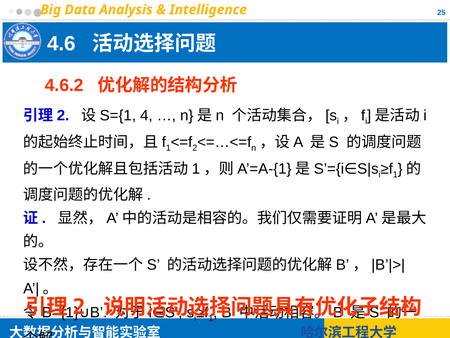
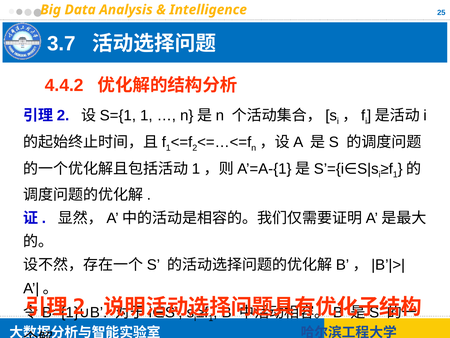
4.6: 4.6 -> 3.7
4.6.2: 4.6.2 -> 4.4.2
4 at (146, 115): 4 -> 1
